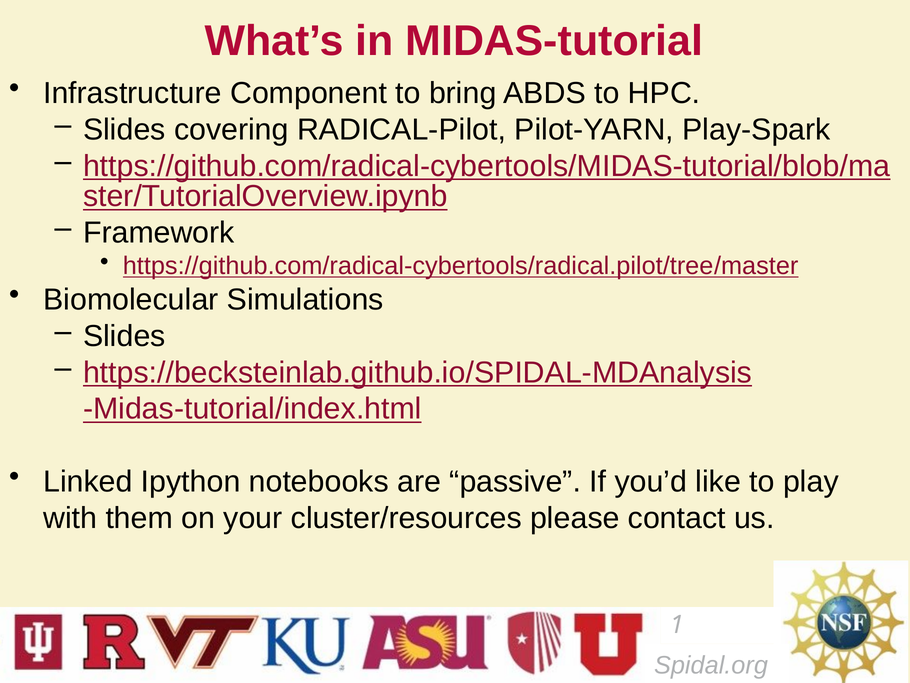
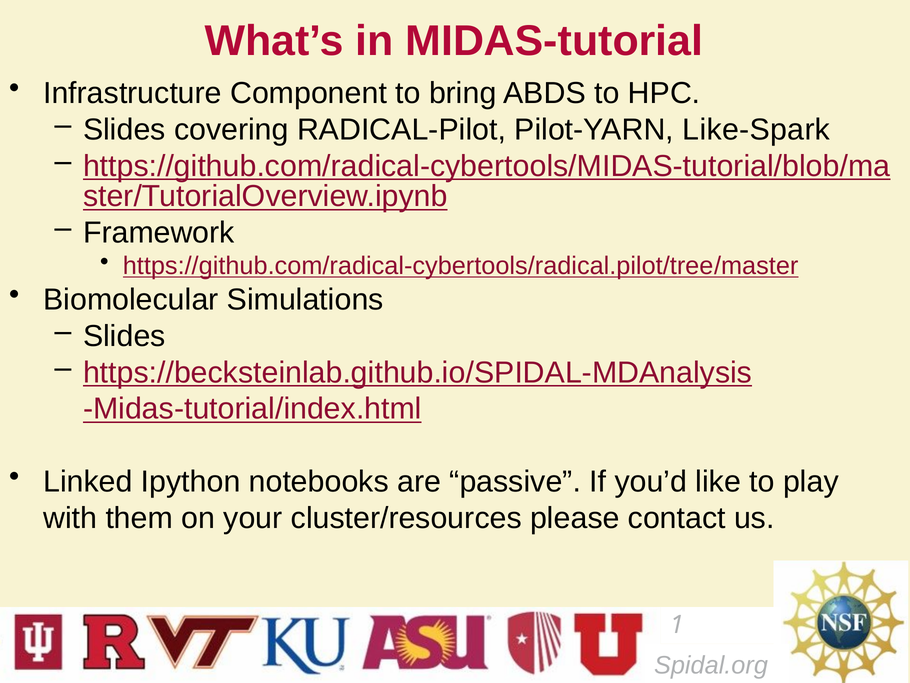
Play-Spark: Play-Spark -> Like-Spark
